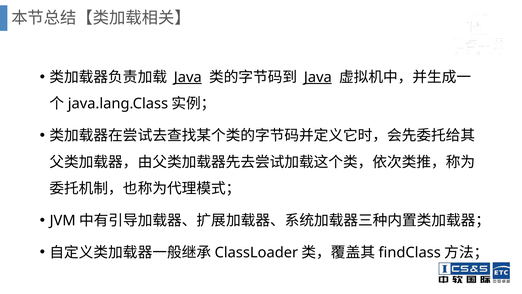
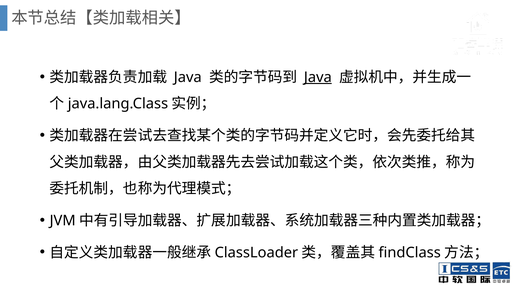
Java at (188, 77) underline: present -> none
